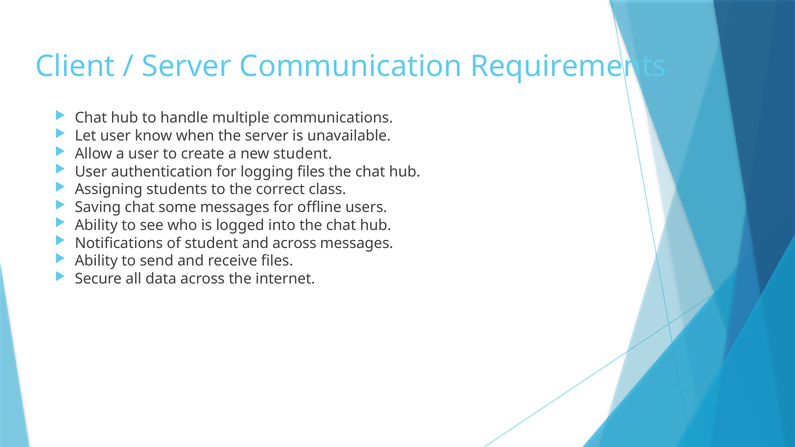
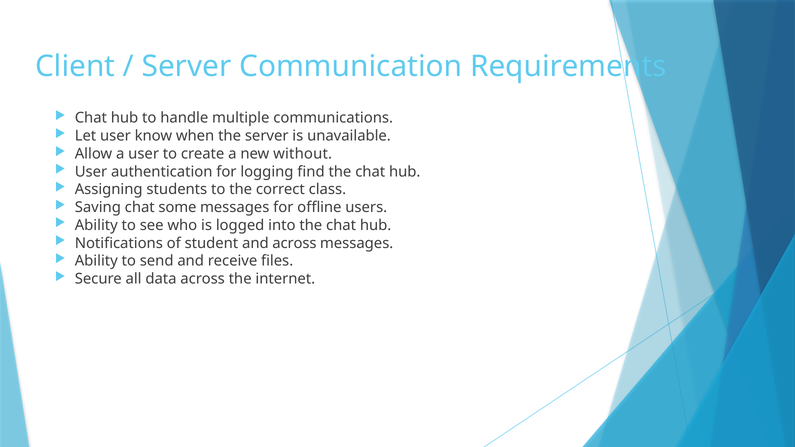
new student: student -> without
logging files: files -> find
